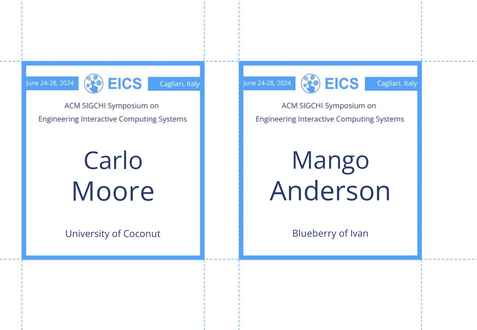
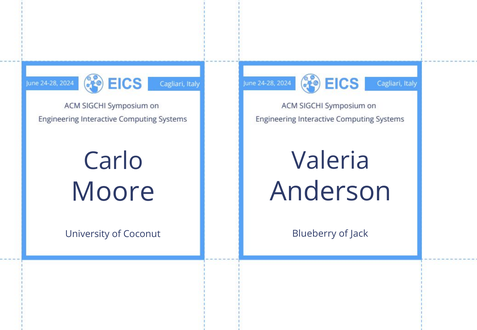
Mango: Mango -> Valeria
Ivan: Ivan -> Jack
